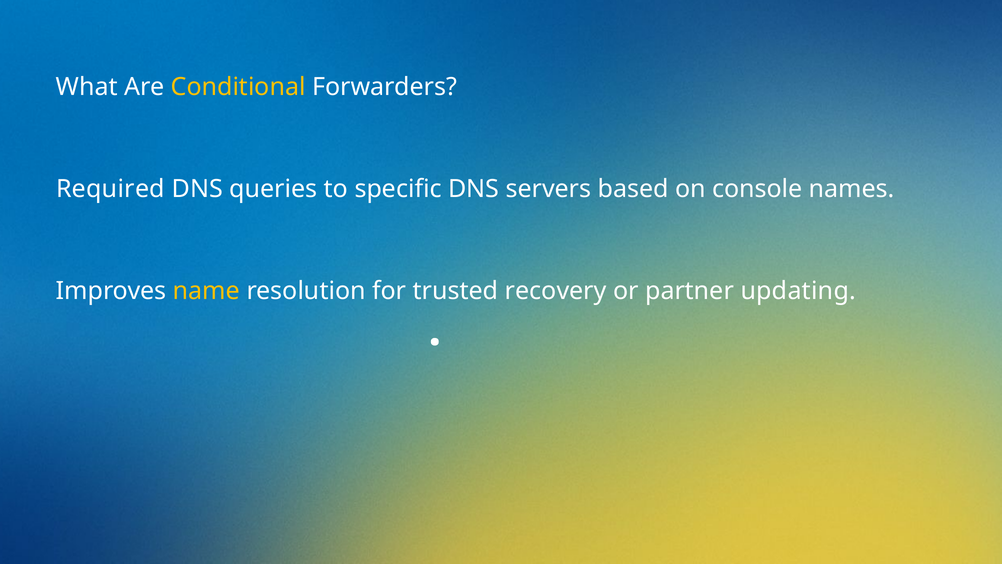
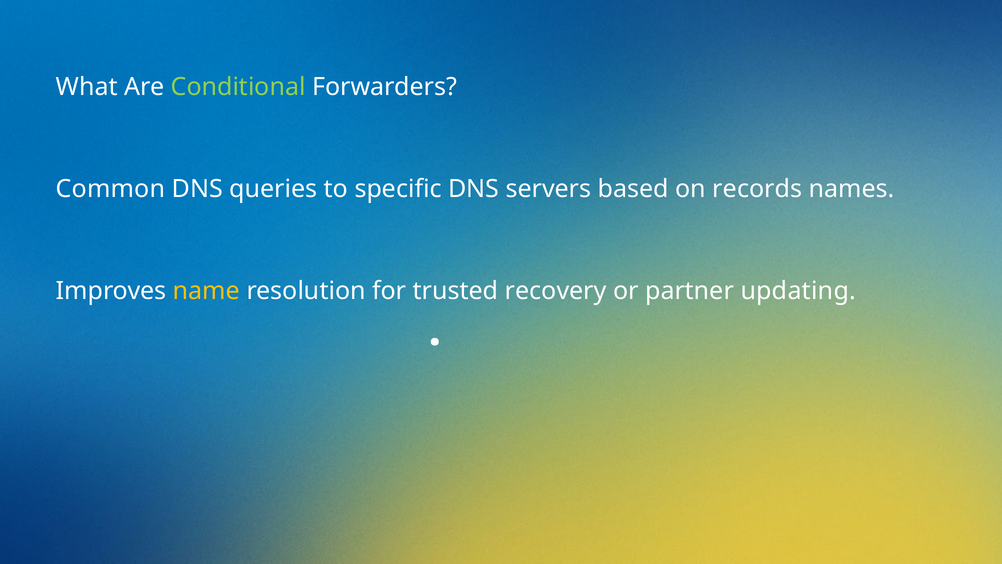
Conditional colour: yellow -> light green
Required: Required -> Common
console: console -> records
